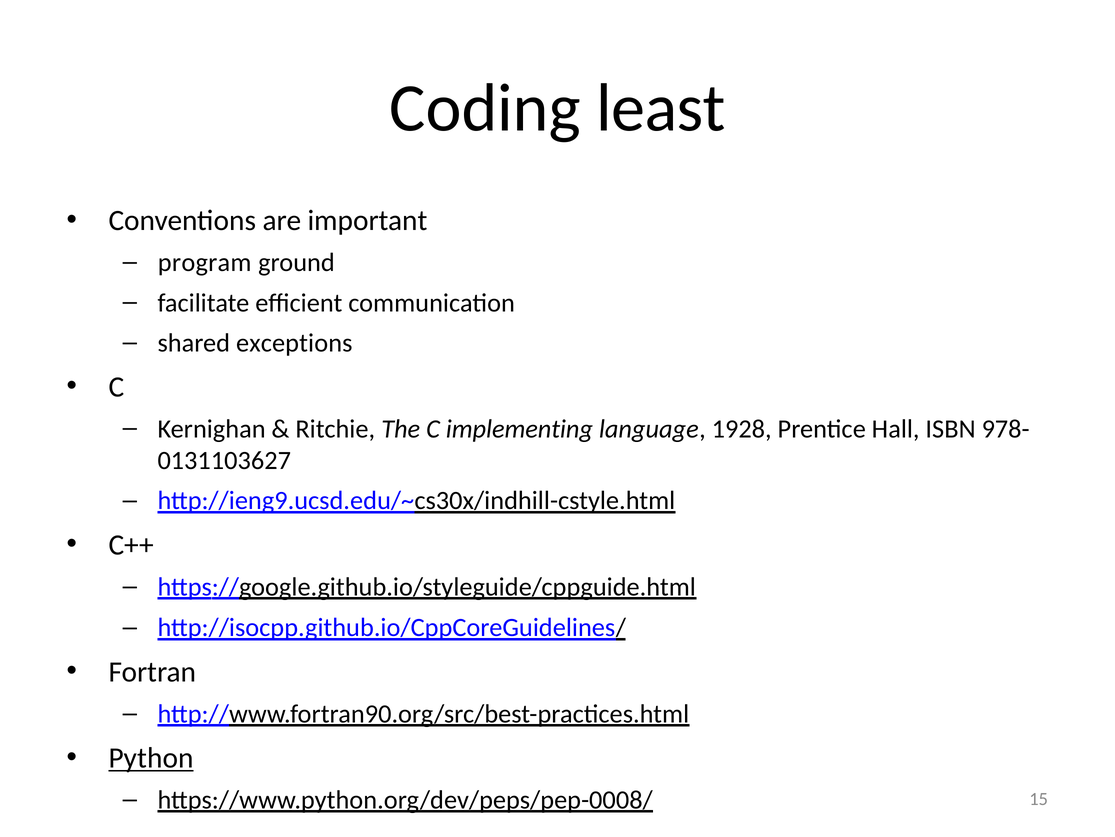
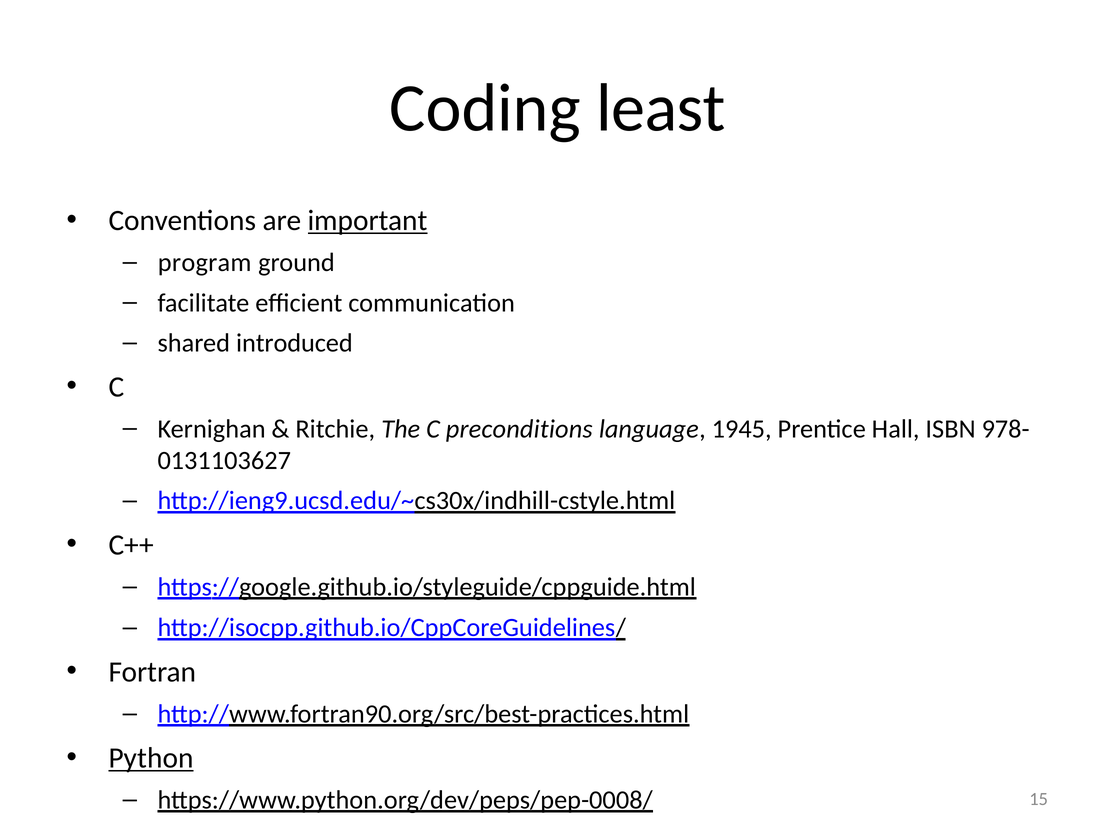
important underline: none -> present
exceptions: exceptions -> introduced
implementing: implementing -> preconditions
1928: 1928 -> 1945
